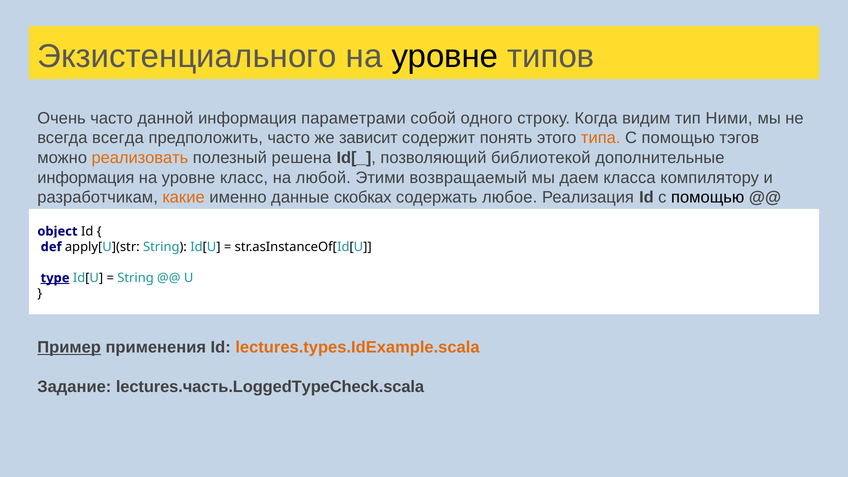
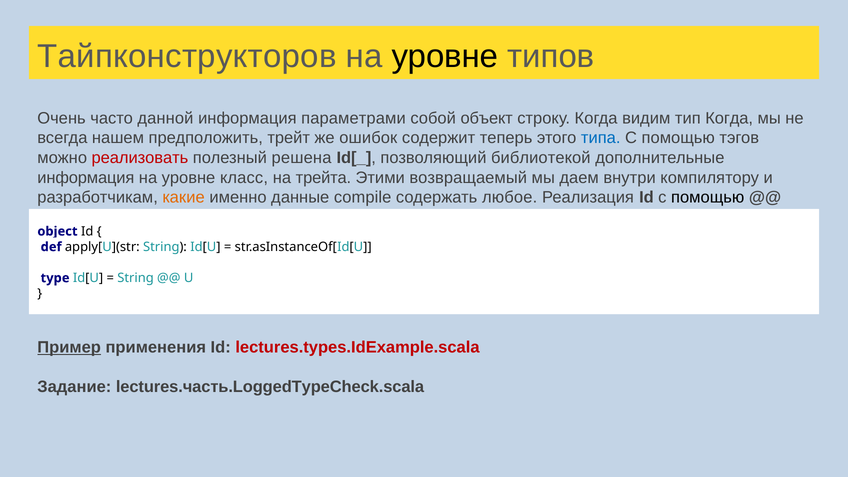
Экзистенциального: Экзистенциального -> Тайпконструкторов
одного: одного -> объект
тип Ними: Ними -> Когда
всегда всегда: всегда -> нашем
предположить часто: часто -> трейт
зависит: зависит -> ошибок
понять: понять -> теперь
типа colour: orange -> blue
реализовать colour: orange -> red
любой: любой -> трейта
класса: класса -> внутри
скобках: скобках -> compile
type underline: present -> none
lectures.types.IdExample.scala colour: orange -> red
